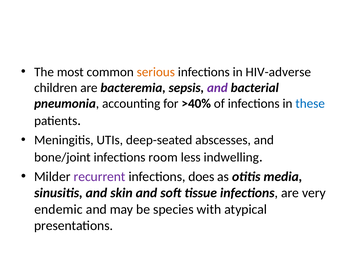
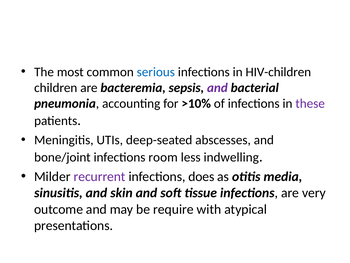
serious colour: orange -> blue
HIV-adverse: HIV-adverse -> HIV-children
>40%: >40% -> >10%
these colour: blue -> purple
endemic: endemic -> outcome
species: species -> require
